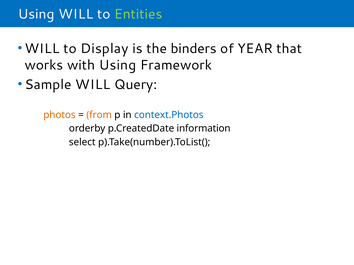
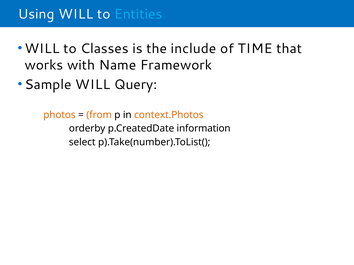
Entities colour: light green -> light blue
Display: Display -> Classes
binders: binders -> include
YEAR: YEAR -> TIME
with Using: Using -> Name
context.Photos colour: blue -> orange
